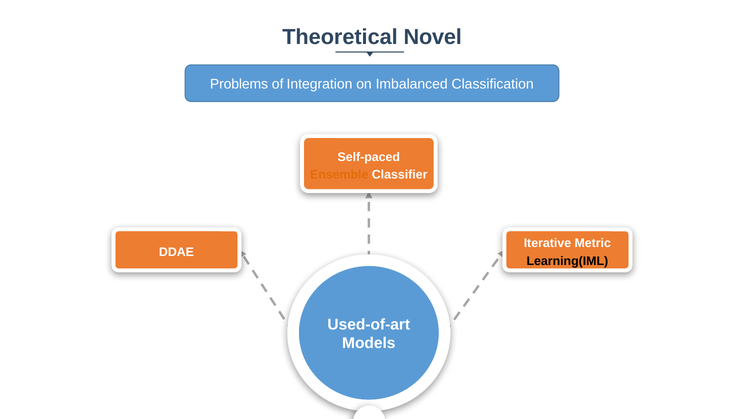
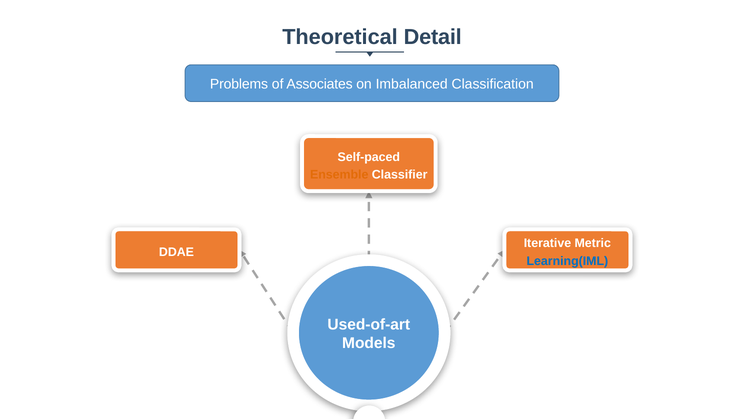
Novel: Novel -> Detail
Integration: Integration -> Associates
Learning(IML colour: black -> blue
